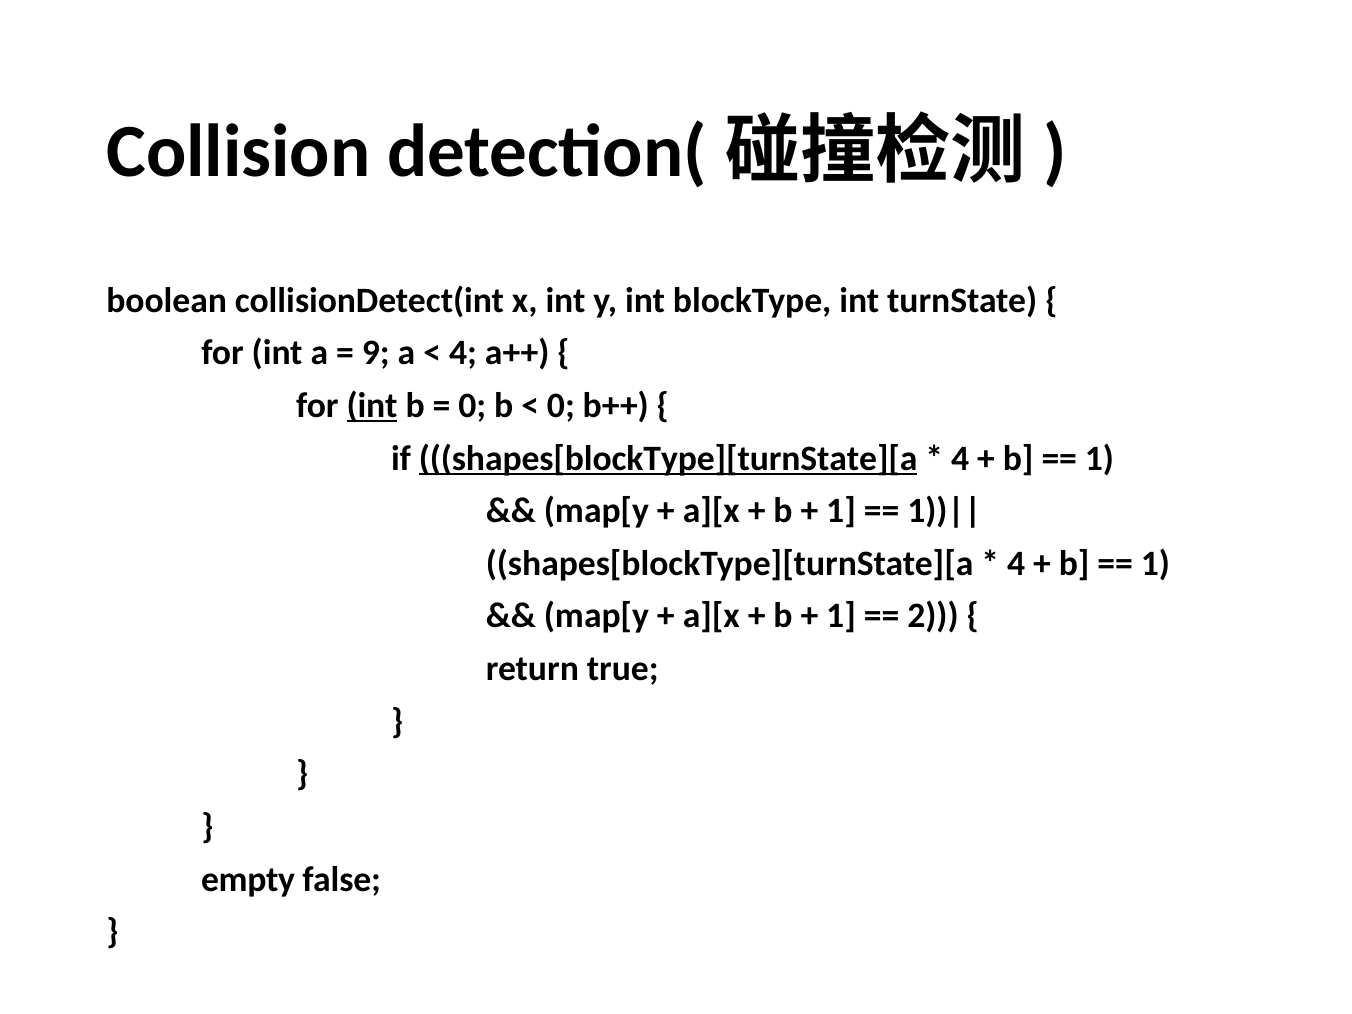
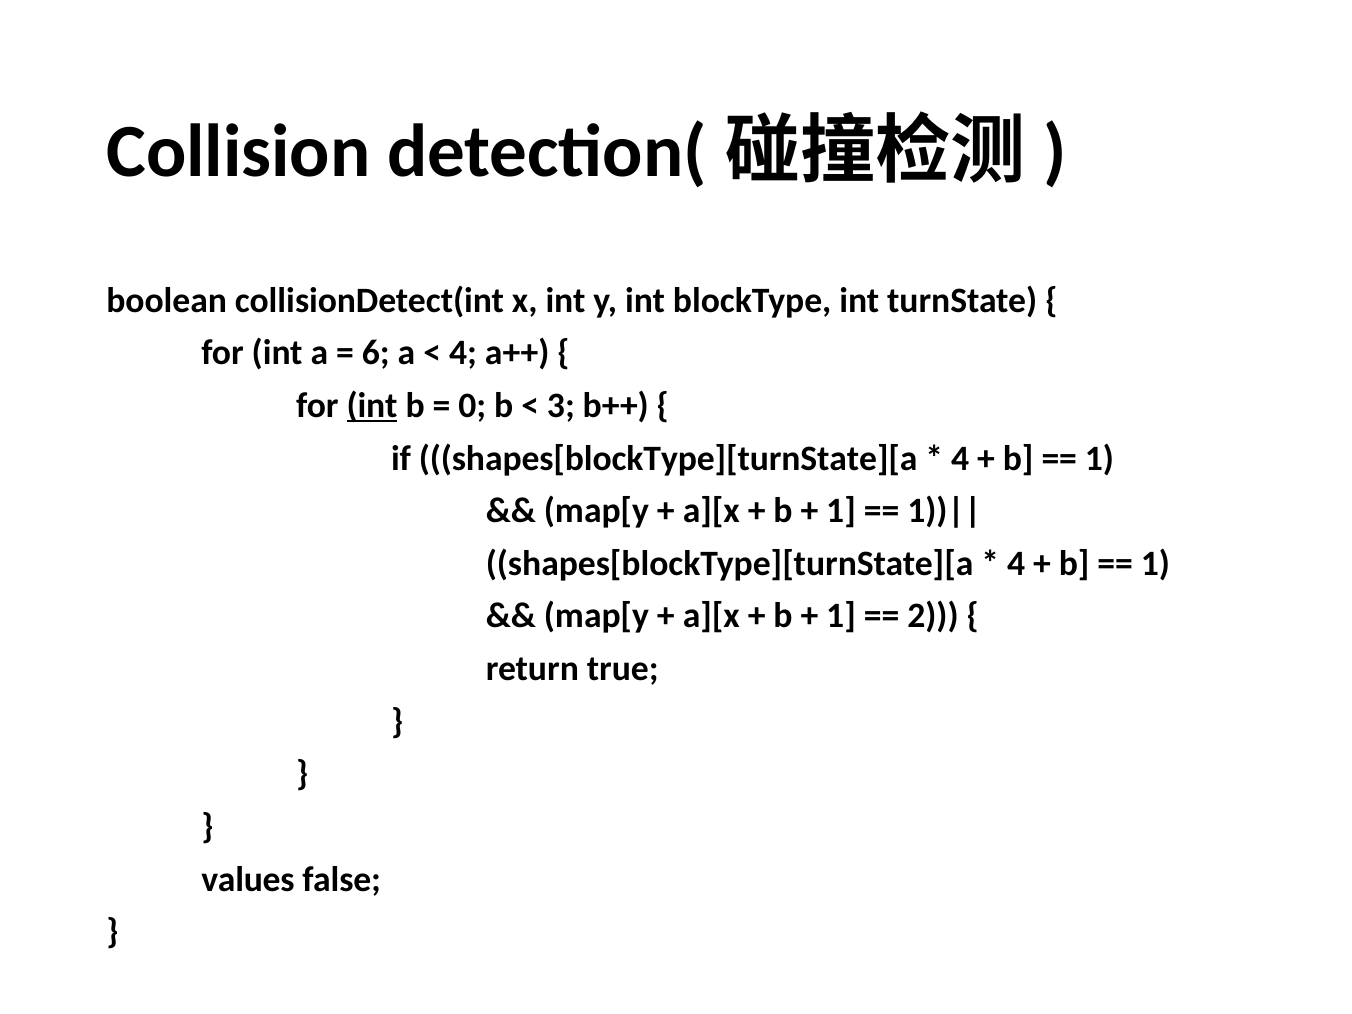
9: 9 -> 6
0 at (561, 406): 0 -> 3
shapes[blockType][turnState][a at (668, 458) underline: present -> none
empty: empty -> values
